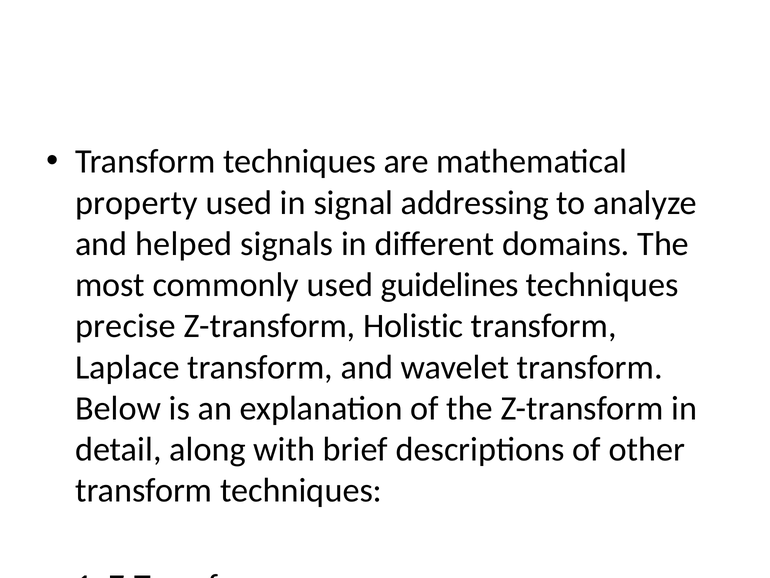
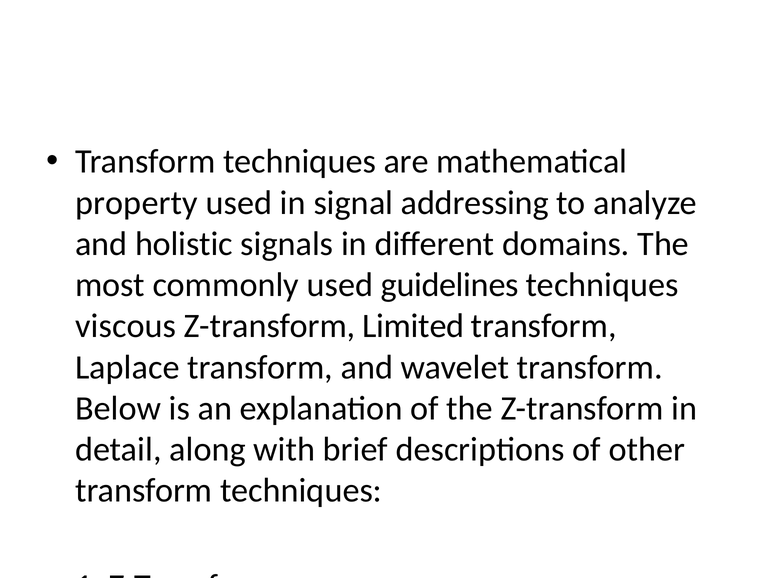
helped: helped -> holistic
precise: precise -> viscous
Holistic: Holistic -> Limited
